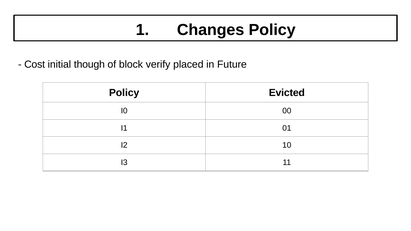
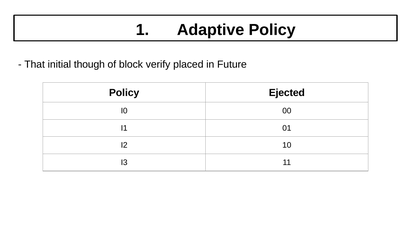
Changes: Changes -> Adaptive
Cost: Cost -> That
Evicted: Evicted -> Ejected
